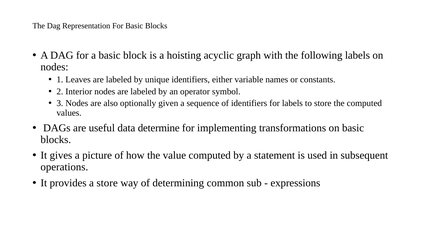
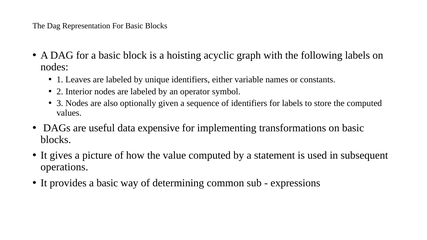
determine: determine -> expensive
provides a store: store -> basic
